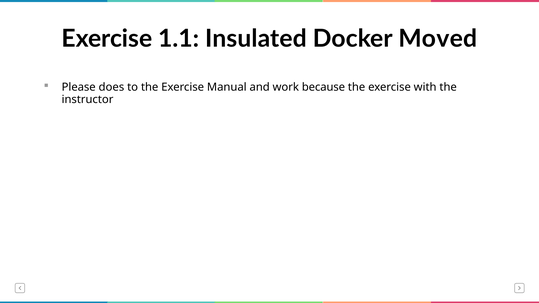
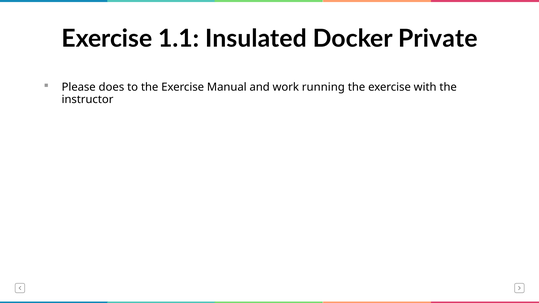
Moved: Moved -> Private
because: because -> running
